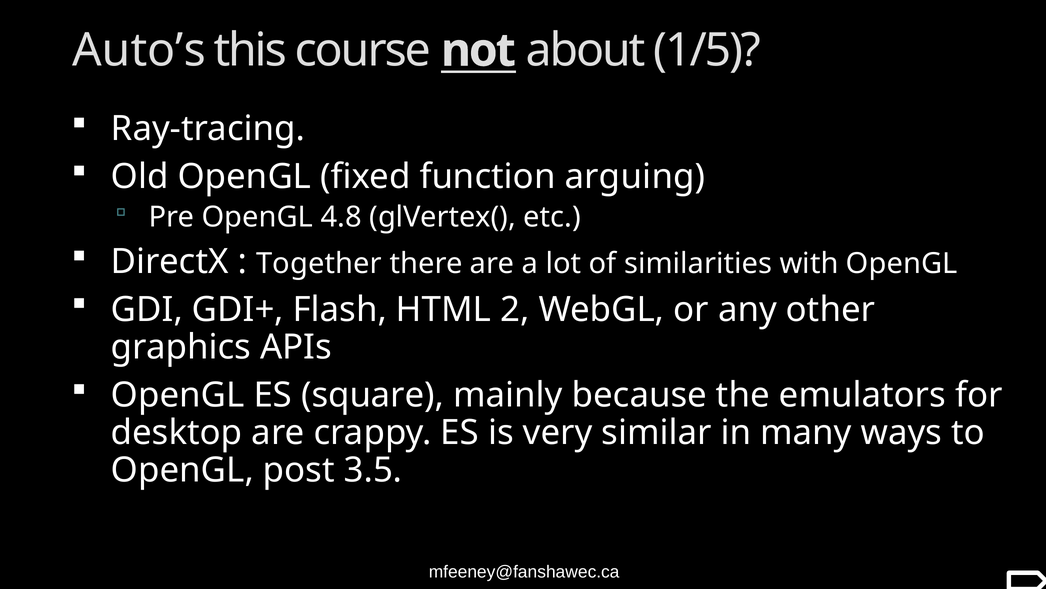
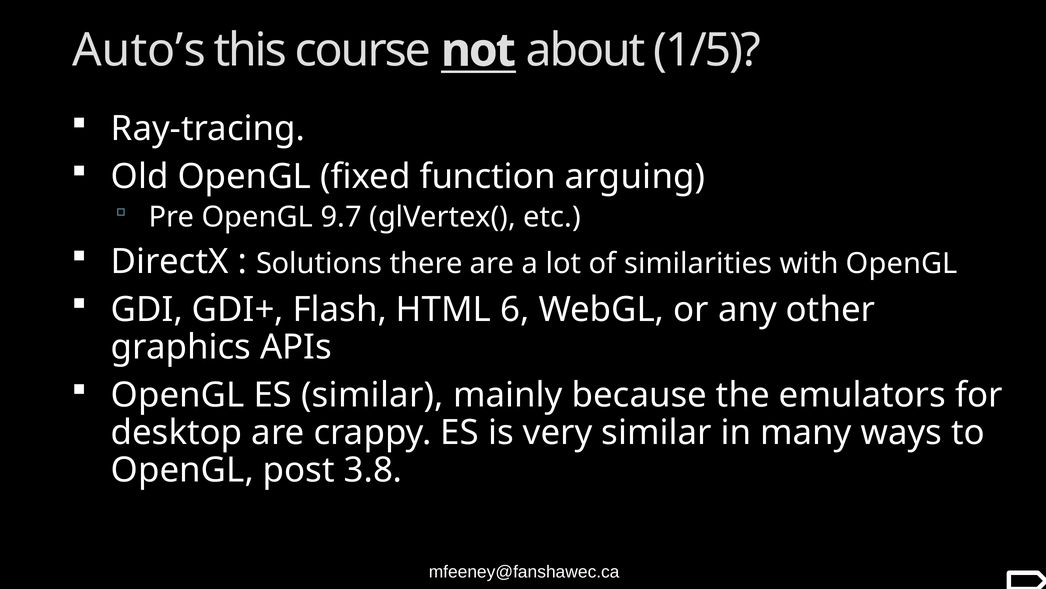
4.8: 4.8 -> 9.7
Together: Together -> Solutions
2: 2 -> 6
ES square: square -> similar
3.5: 3.5 -> 3.8
